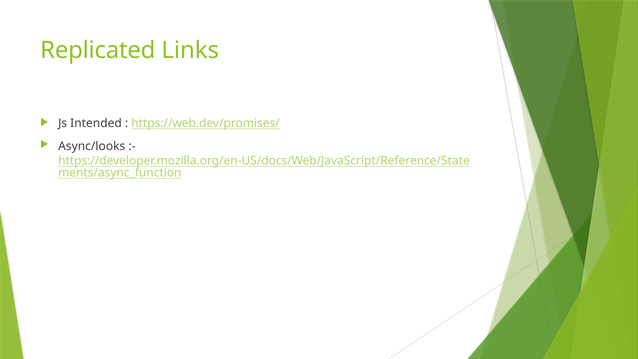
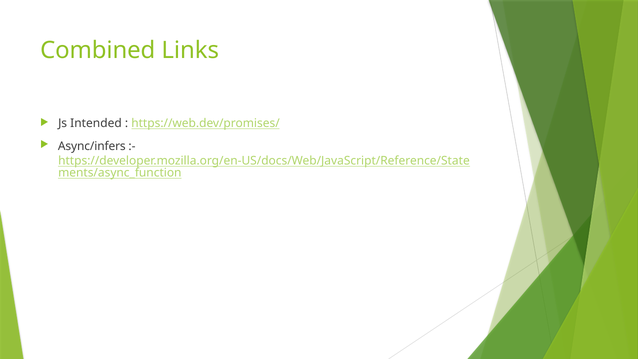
Replicated: Replicated -> Combined
Async/looks: Async/looks -> Async/infers
